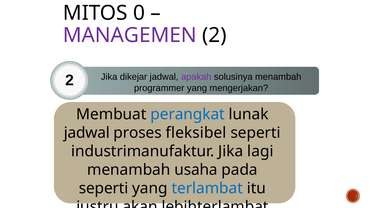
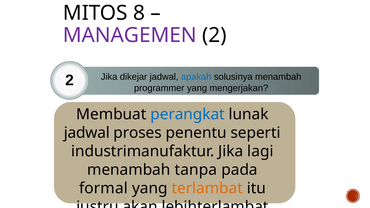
0: 0 -> 8
apakah colour: purple -> blue
fleksibel: fleksibel -> penentu
usaha: usaha -> tanpa
seperti at (104, 188): seperti -> formal
terlambat colour: blue -> orange
